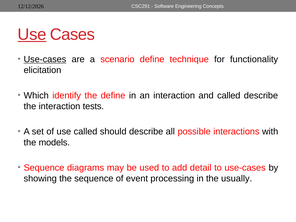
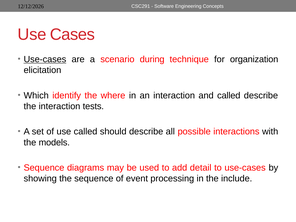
Use at (32, 34) underline: present -> none
scenario define: define -> during
functionality: functionality -> organization
the define: define -> where
usually: usually -> include
